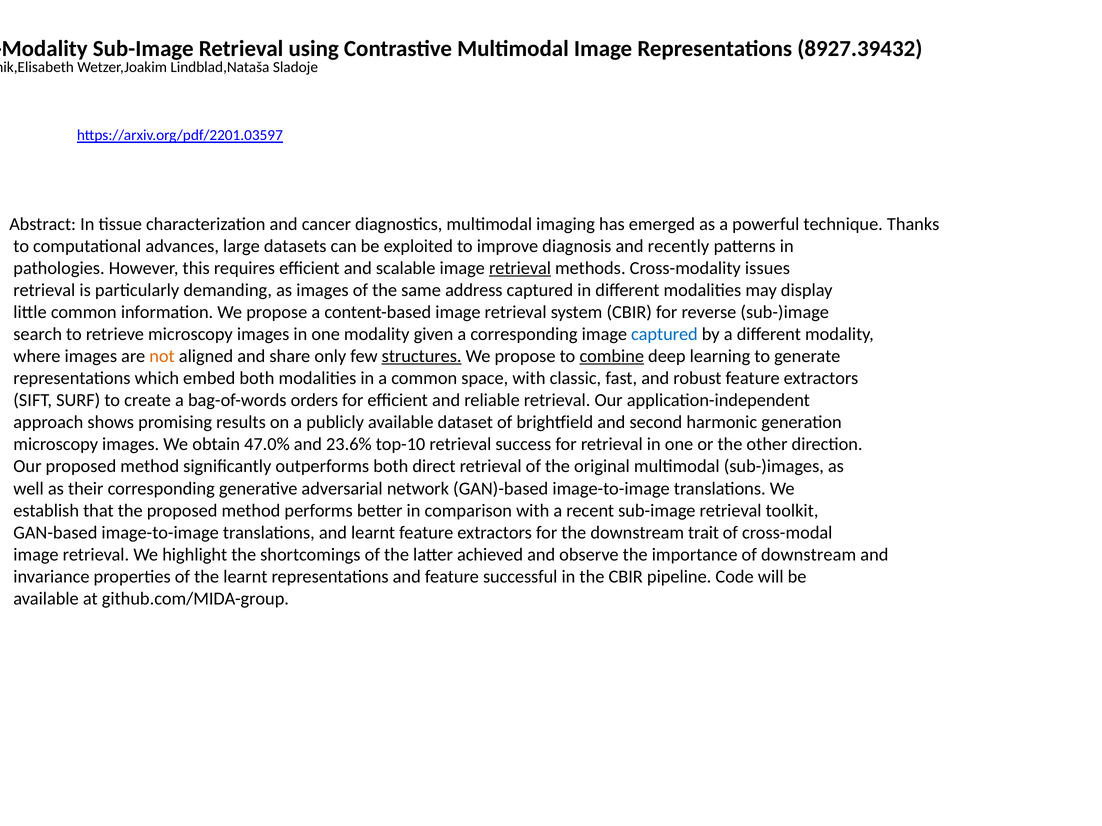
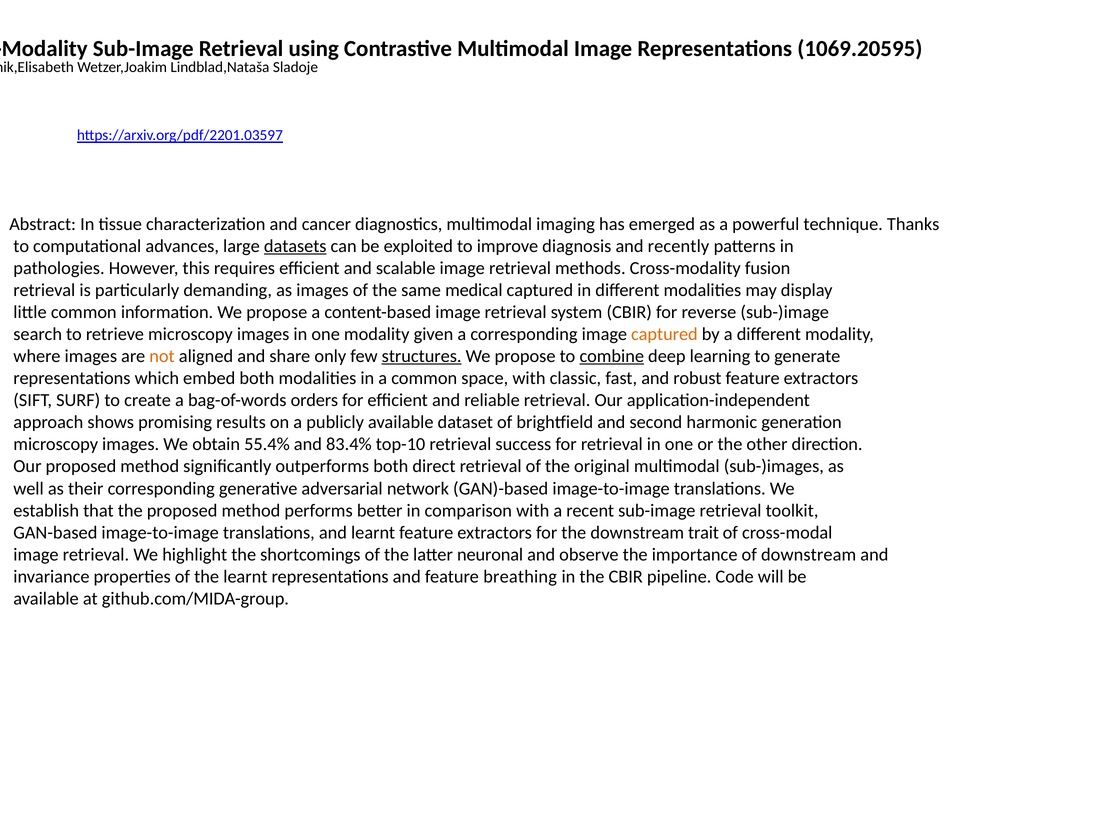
8927.39432: 8927.39432 -> 1069.20595
datasets underline: none -> present
retrieval at (520, 268) underline: present -> none
issues: issues -> fusion
address: address -> medical
captured at (664, 334) colour: blue -> orange
47.0%: 47.0% -> 55.4%
23.6%: 23.6% -> 83.4%
achieved: achieved -> neuronal
successful: successful -> breathing
